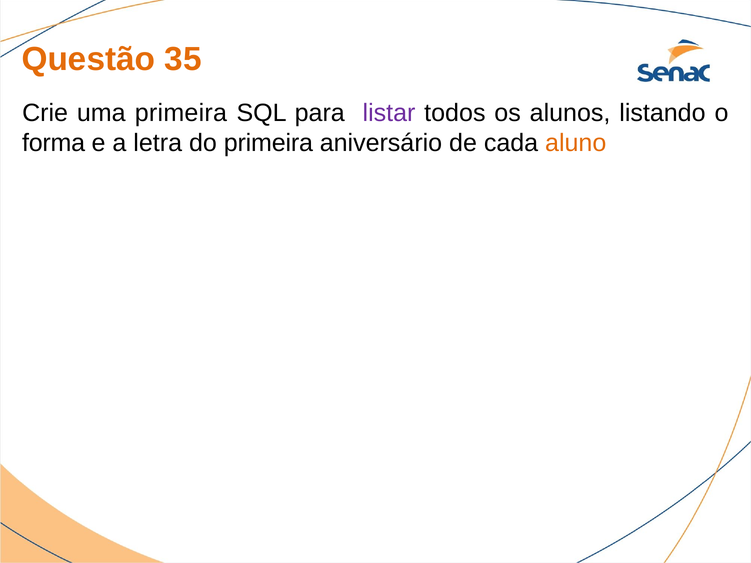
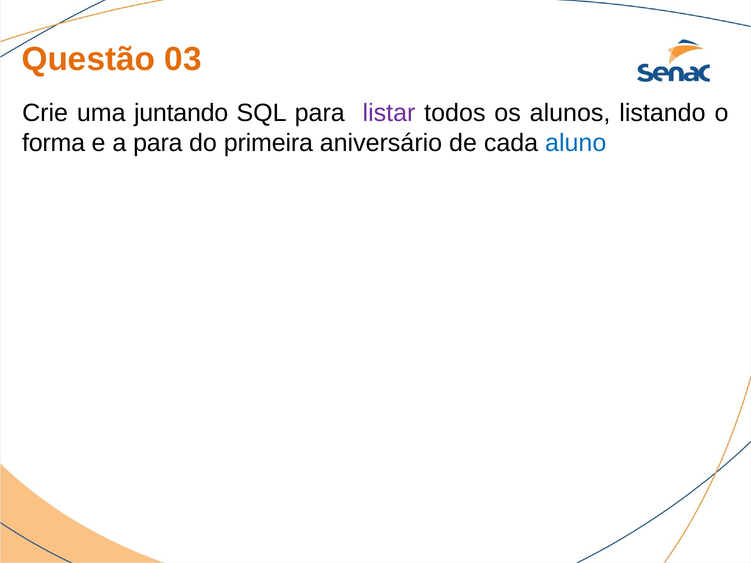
35: 35 -> 03
uma primeira: primeira -> juntando
a letra: letra -> para
aluno colour: orange -> blue
